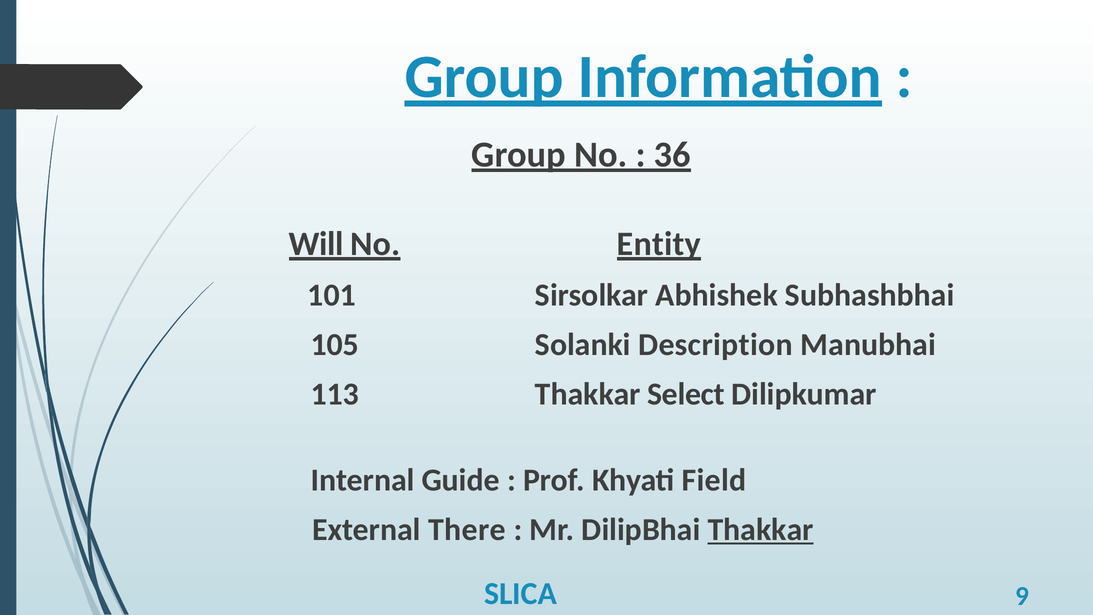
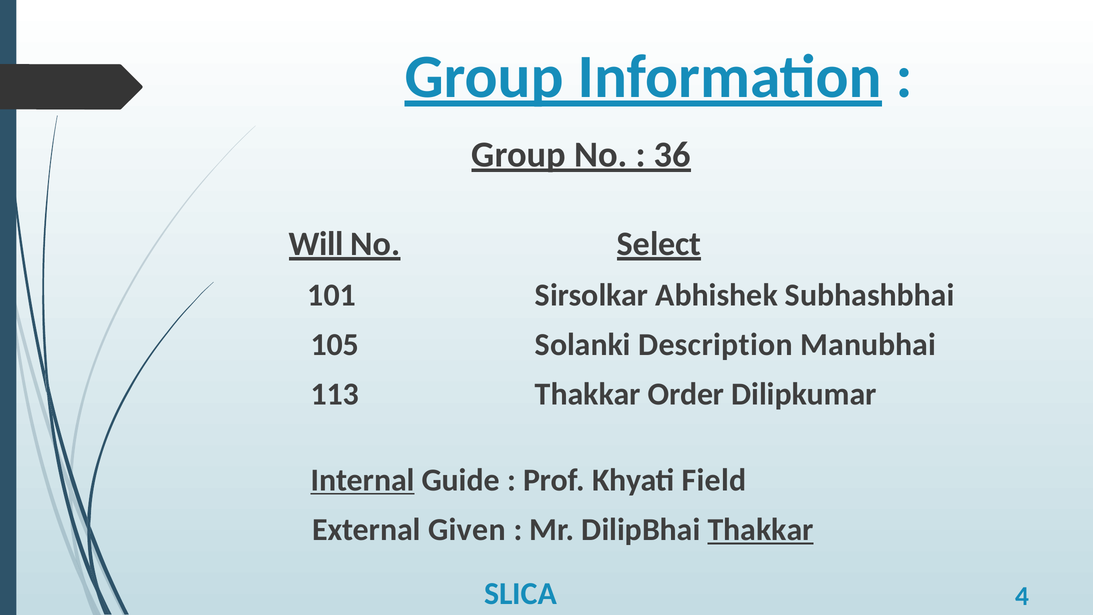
Entity: Entity -> Select
Select: Select -> Order
Internal underline: none -> present
There: There -> Given
9: 9 -> 4
